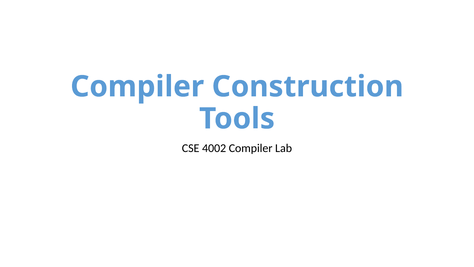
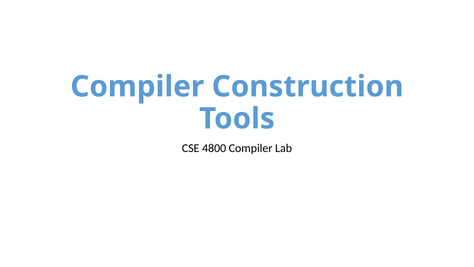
4002: 4002 -> 4800
